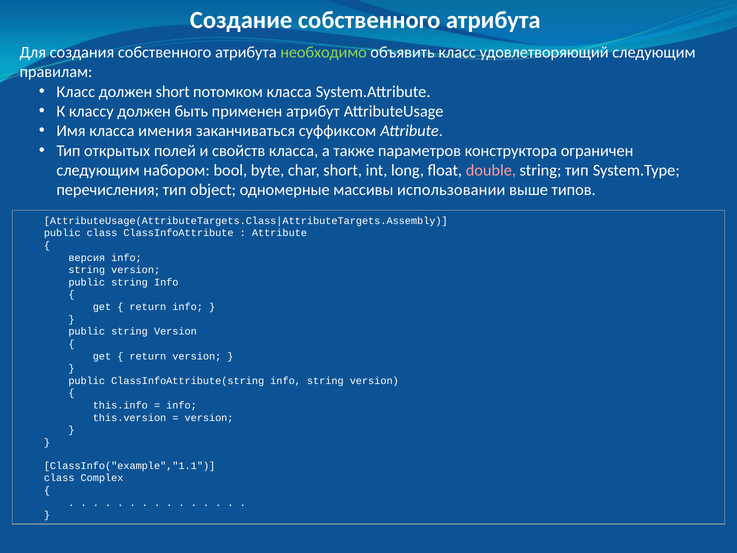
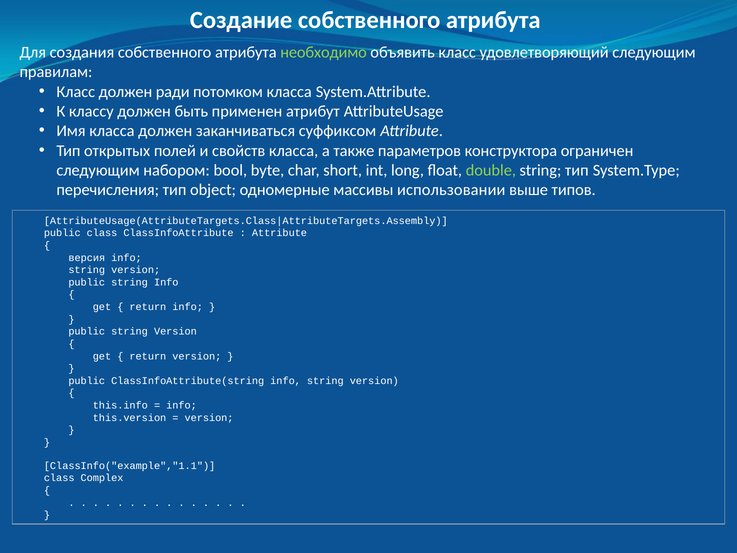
должен short: short -> ради
класса имения: имения -> должен
double colour: pink -> light green
